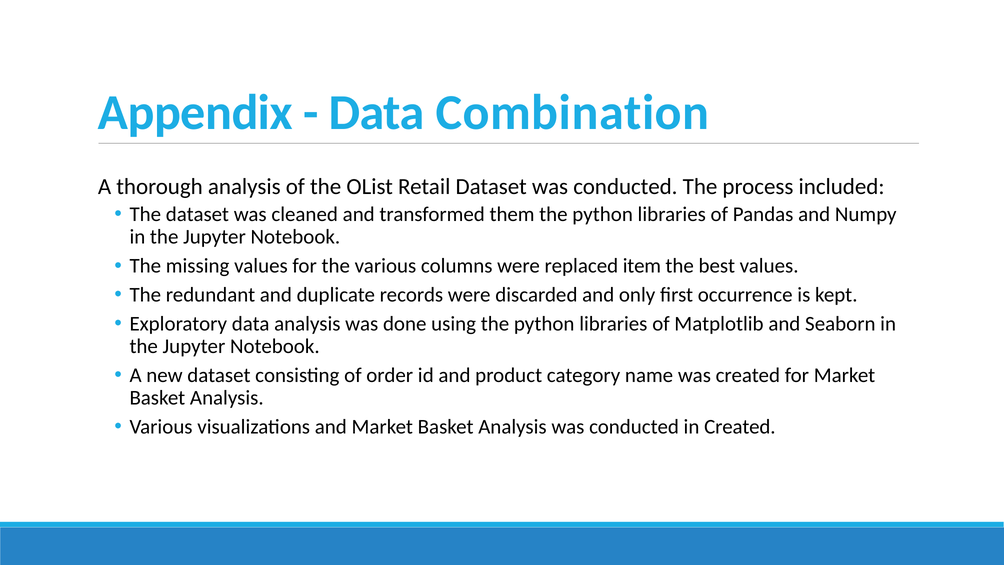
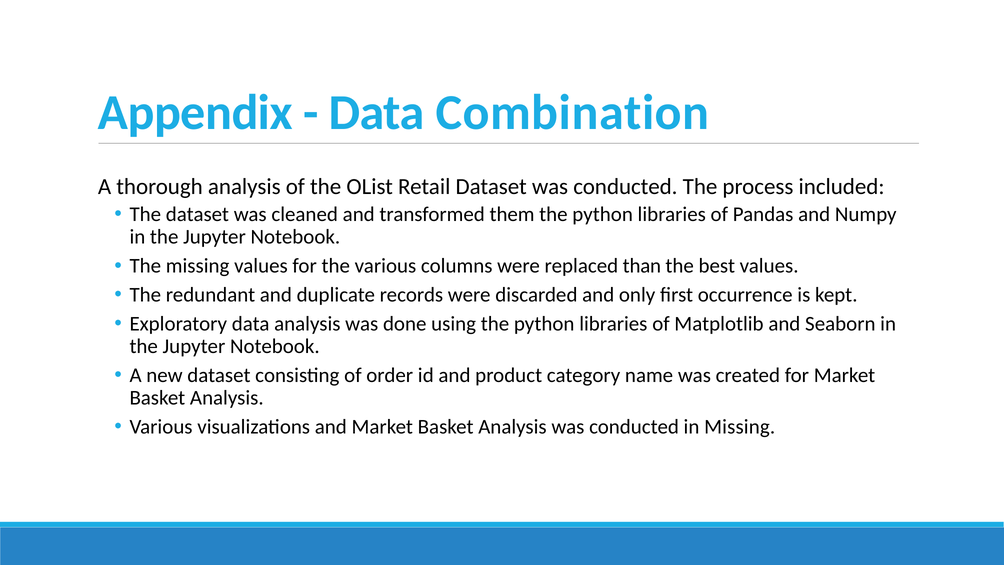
item: item -> than
in Created: Created -> Missing
